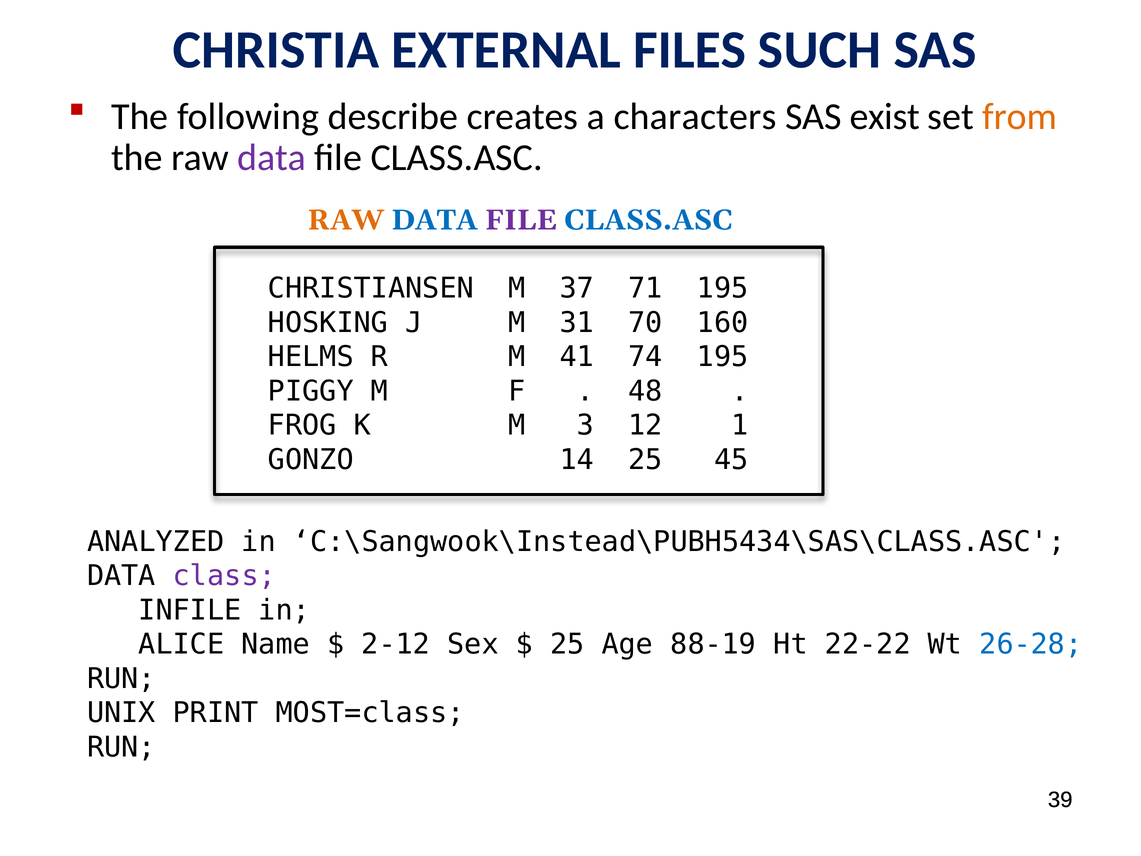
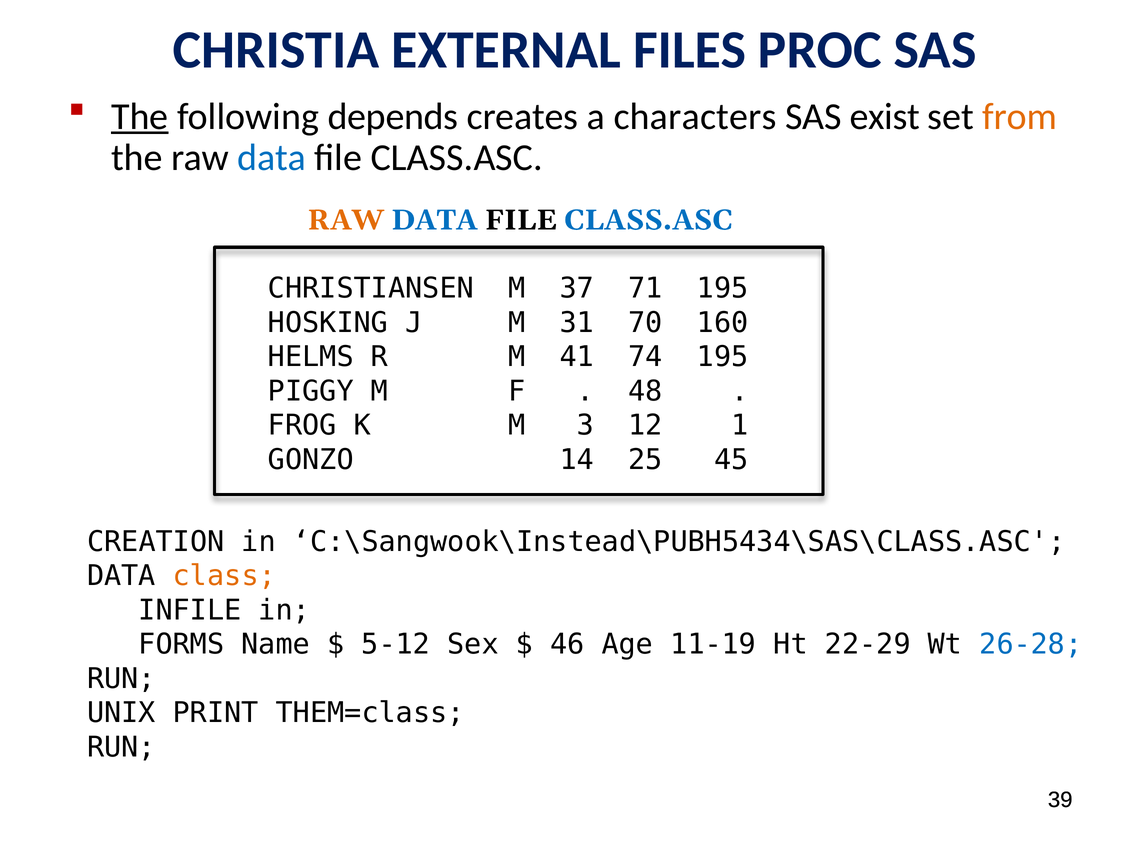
SUCH: SUCH -> PROC
The at (140, 116) underline: none -> present
describe: describe -> depends
data at (272, 157) colour: purple -> blue
FILE at (521, 220) colour: purple -> black
ANALYZED: ANALYZED -> CREATION
class colour: purple -> orange
ALICE: ALICE -> FORMS
2-12: 2-12 -> 5-12
25 at (567, 644): 25 -> 46
88-19: 88-19 -> 11-19
22-22: 22-22 -> 22-29
MOST=class: MOST=class -> THEM=class
